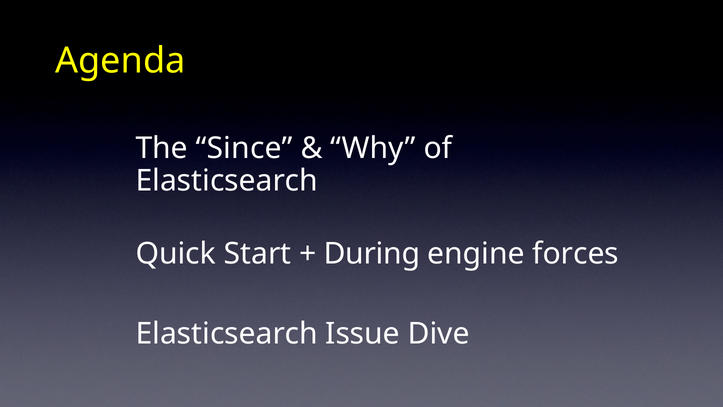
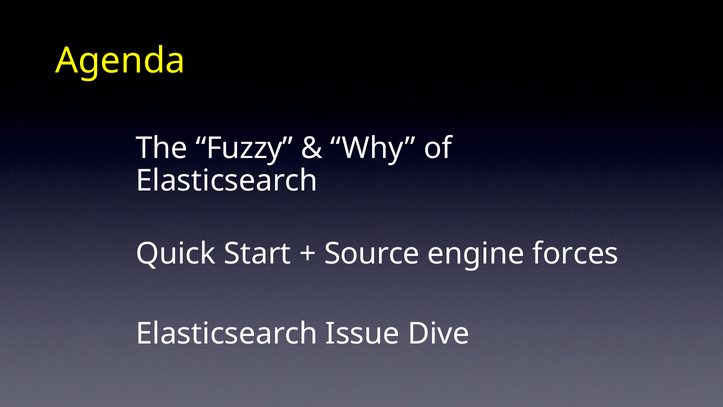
Since: Since -> Fuzzy
During: During -> Source
